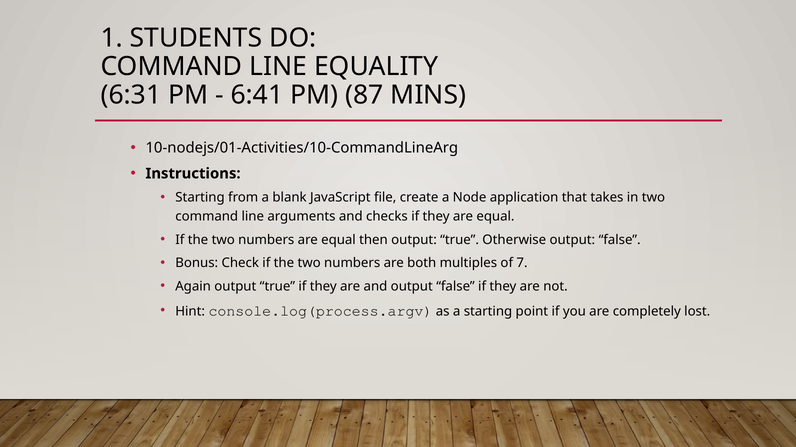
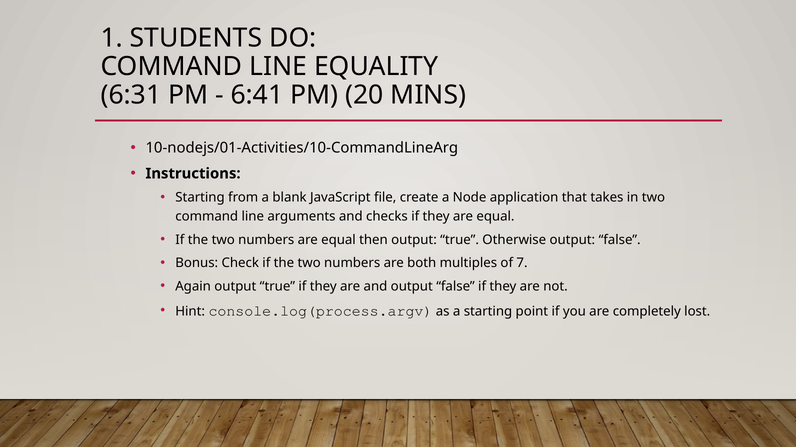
87: 87 -> 20
